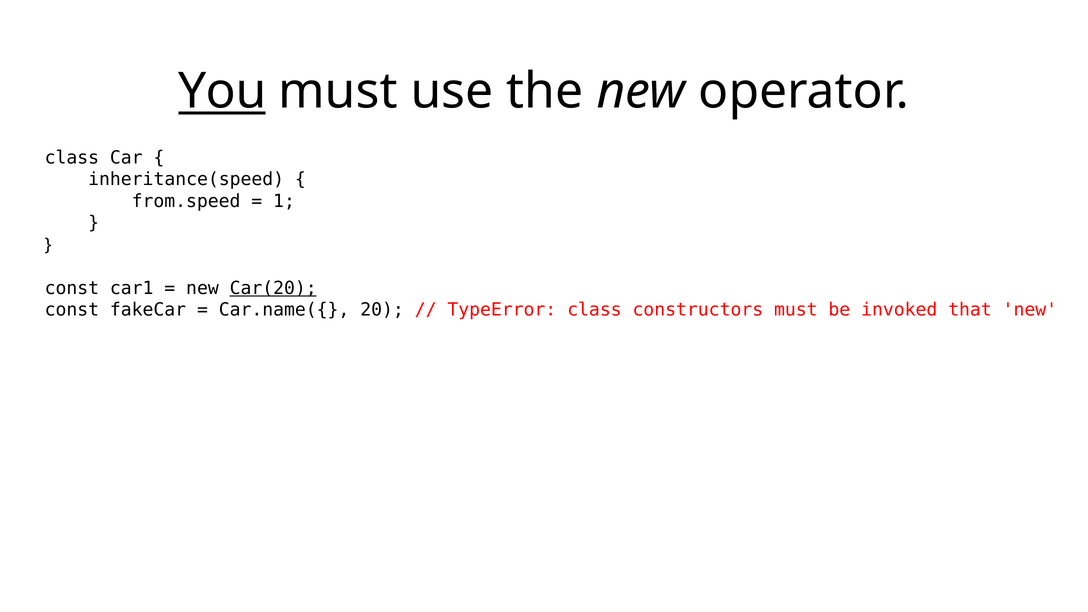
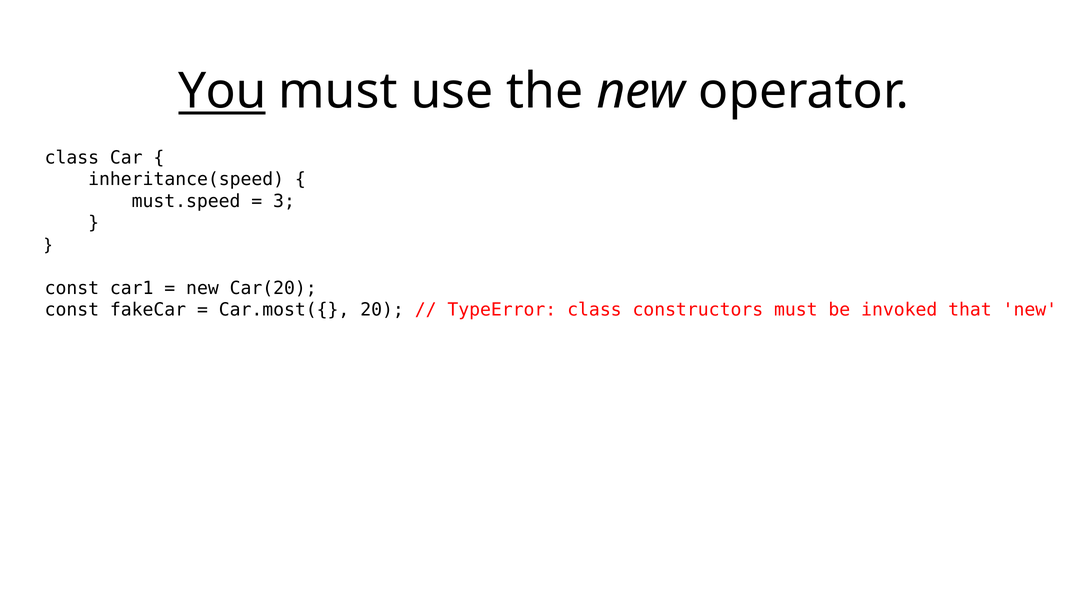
from.speed: from.speed -> must.speed
1: 1 -> 3
Car(20 underline: present -> none
Car.name({: Car.name({ -> Car.most({
